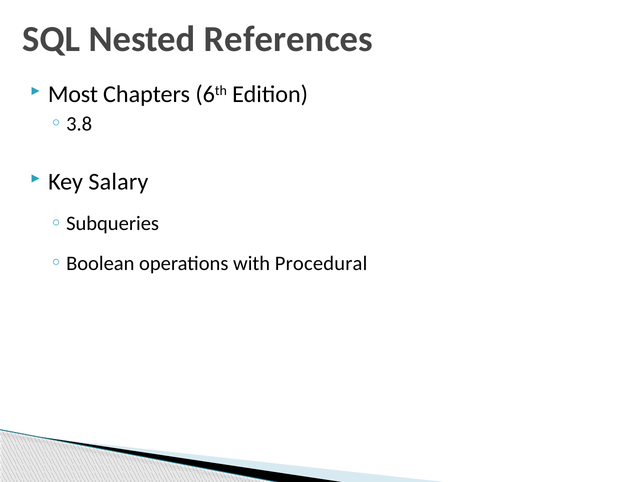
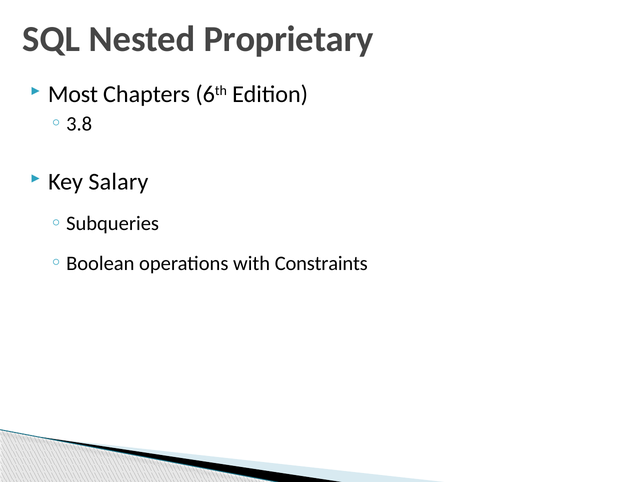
References: References -> Proprietary
Procedural: Procedural -> Constraints
